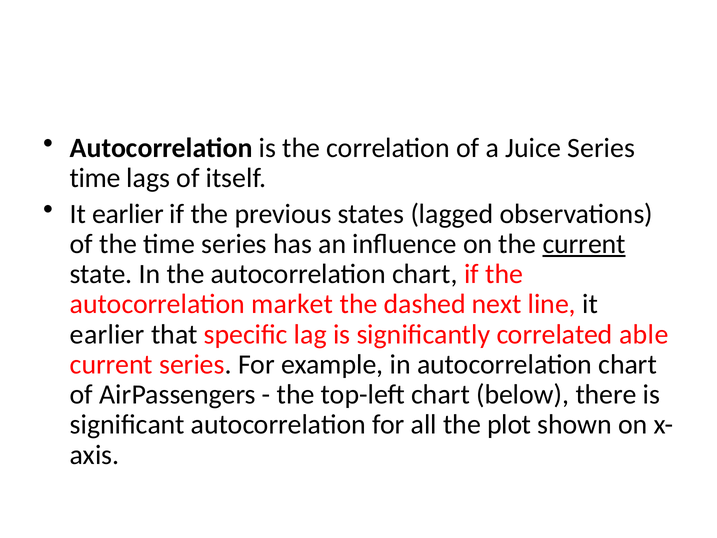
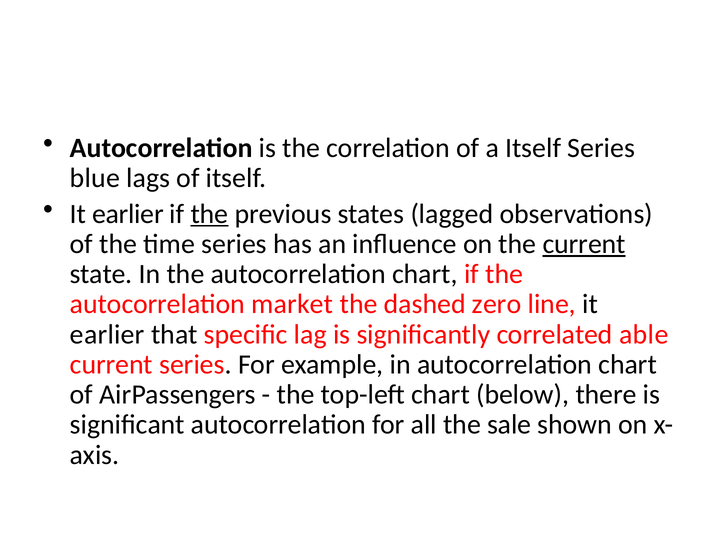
a Juice: Juice -> Itself
time at (95, 178): time -> blue
the at (209, 214) underline: none -> present
next: next -> zero
plot: plot -> sale
